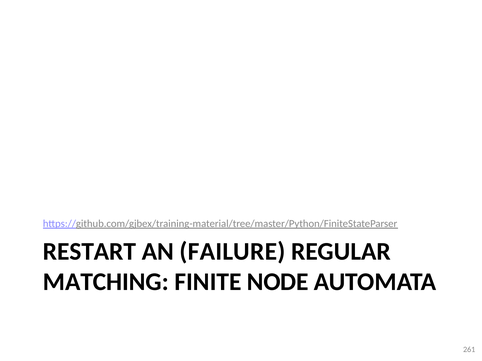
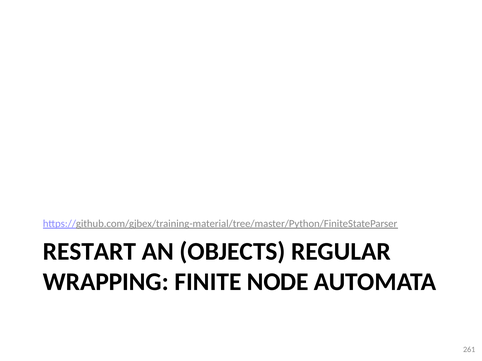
FAILURE: FAILURE -> OBJECTS
MATCHING: MATCHING -> WRAPPING
